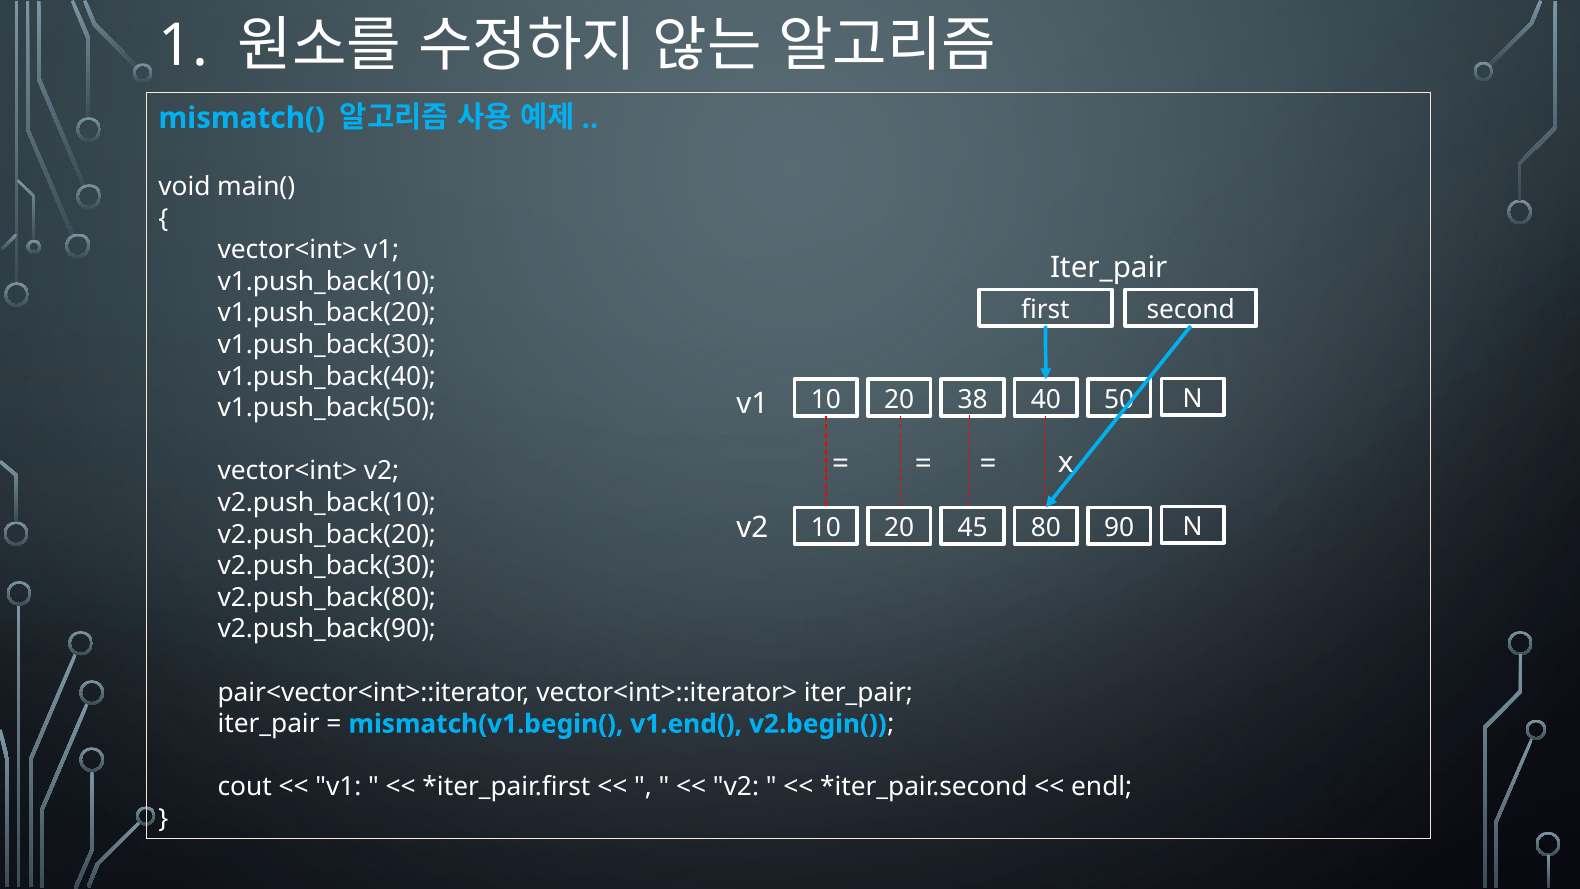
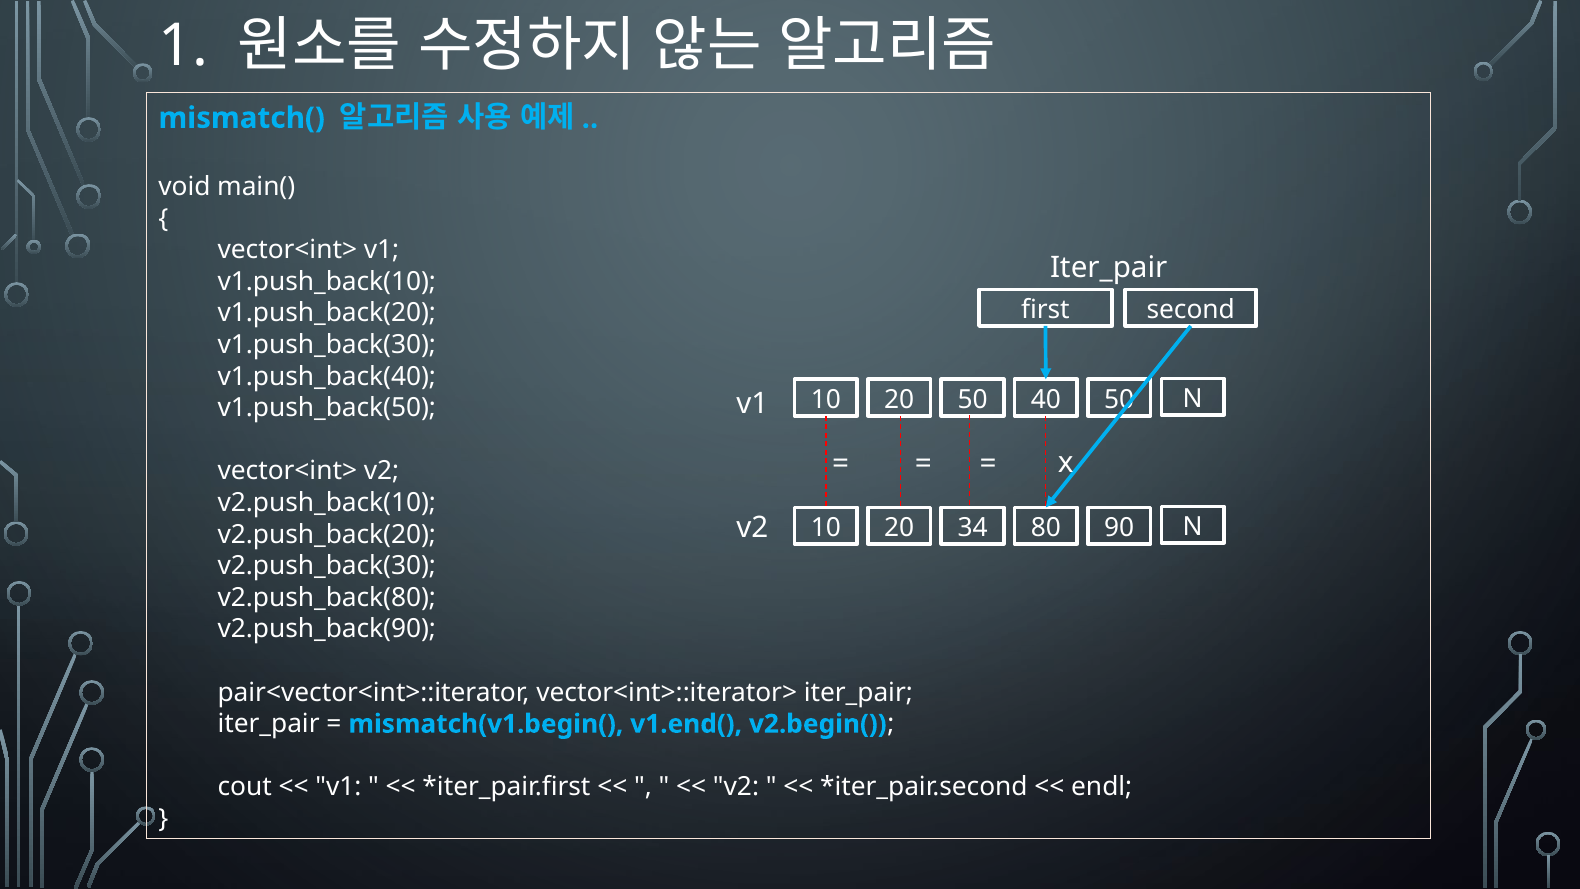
20 38: 38 -> 50
45: 45 -> 34
